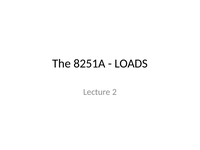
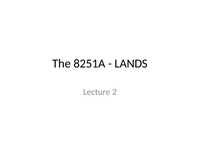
LOADS: LOADS -> LANDS
